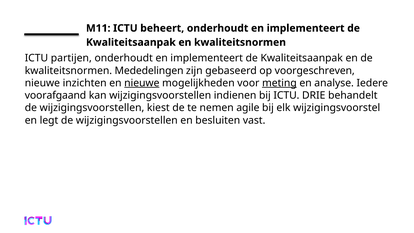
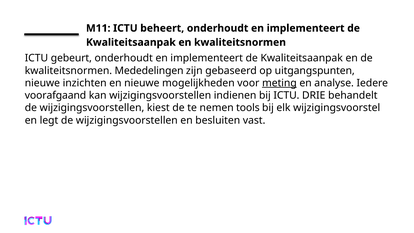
partijen: partijen -> gebeurt
voorgeschreven: voorgeschreven -> uitgangspunten
nieuwe at (142, 83) underline: present -> none
agile: agile -> tools
